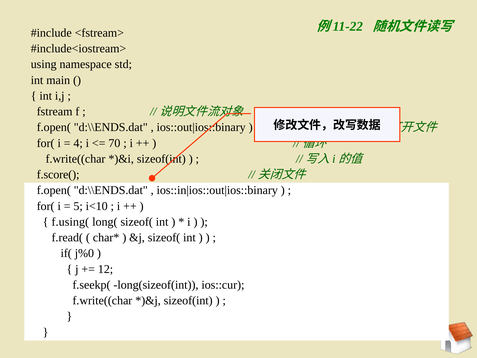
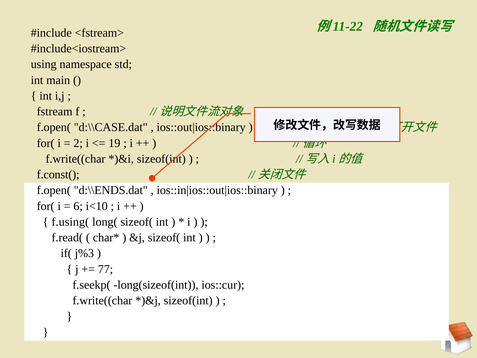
d:\\ENDS.dat at (111, 127): d:\\ENDS.dat -> d:\\CASE.dat
4 at (78, 143): 4 -> 2
70: 70 -> 19
f.score(: f.score( -> f.const(
5 at (78, 206): 5 -> 6
j%0: j%0 -> j%3
12: 12 -> 77
